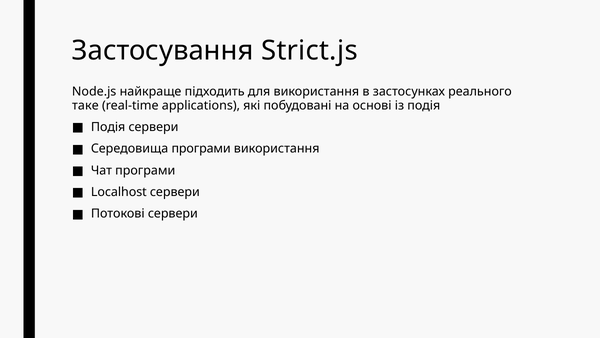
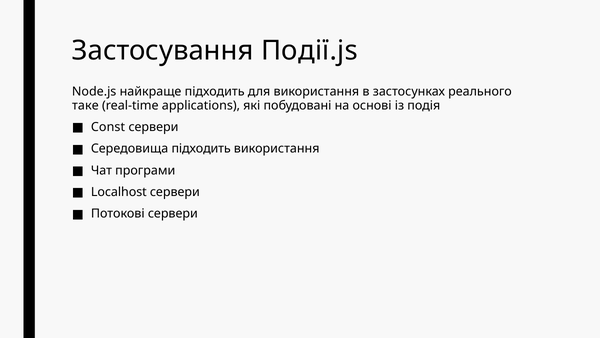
Strict.js: Strict.js -> Події.js
Подія at (108, 127): Подія -> Const
Середовища програми: програми -> підходить
